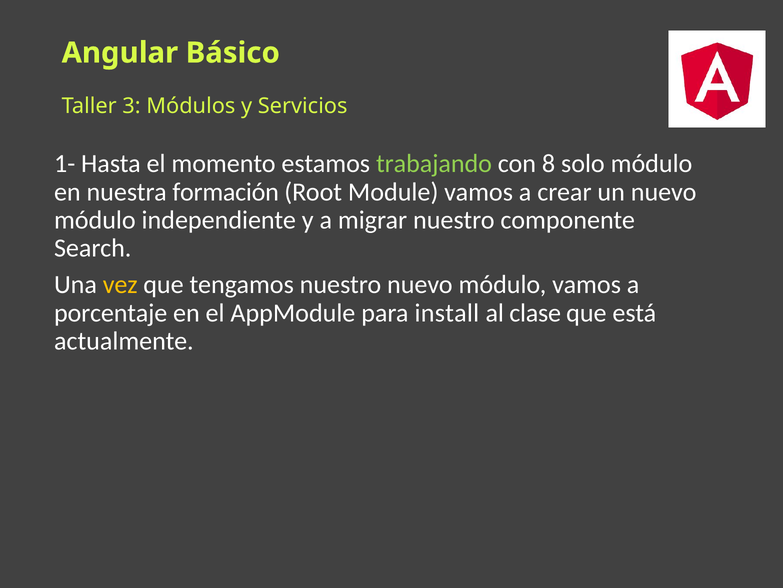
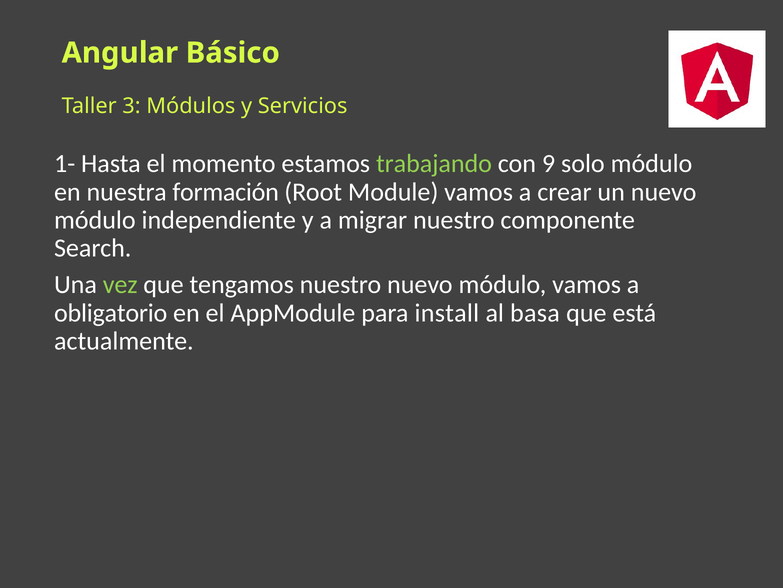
8: 8 -> 9
vez colour: yellow -> light green
porcentaje: porcentaje -> obligatorio
clase: clase -> basa
